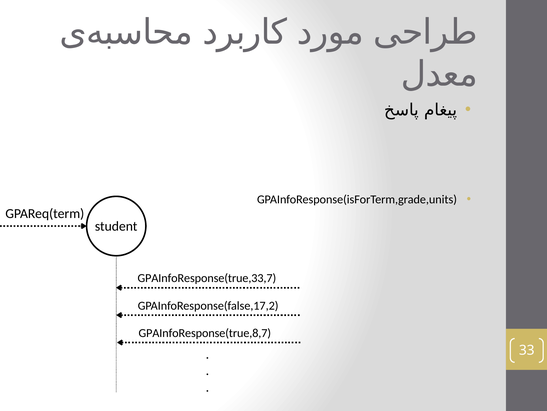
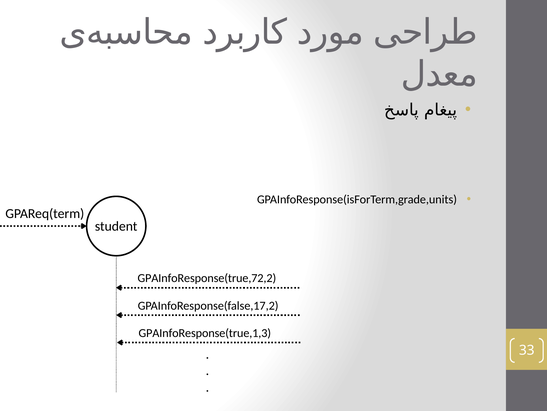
GPAInfoResponse(true,33,7: GPAInfoResponse(true,33,7 -> GPAInfoResponse(true,72,2
GPAInfoResponse(true,8,7: GPAInfoResponse(true,8,7 -> GPAInfoResponse(true,1,3
